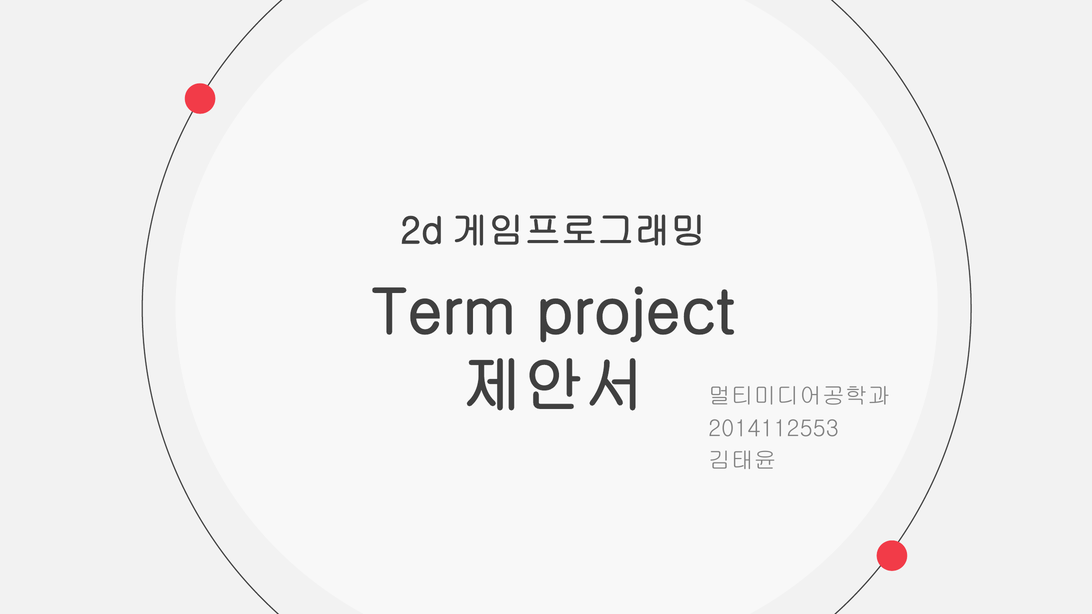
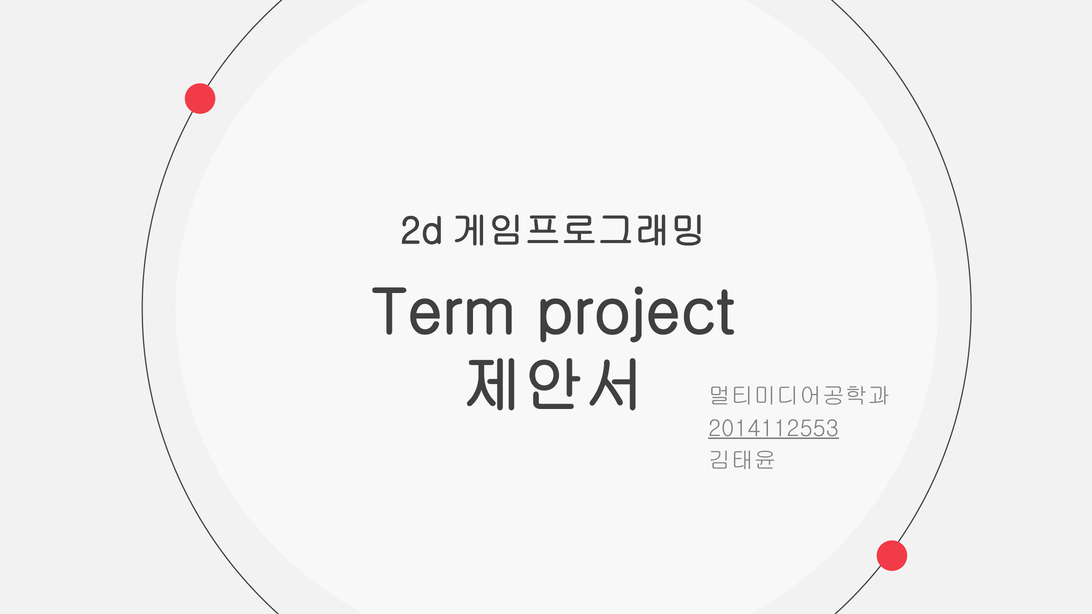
2014112553 underline: none -> present
